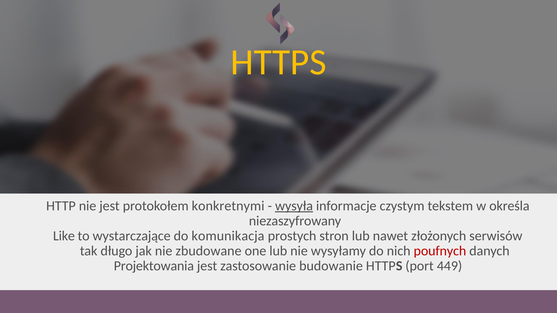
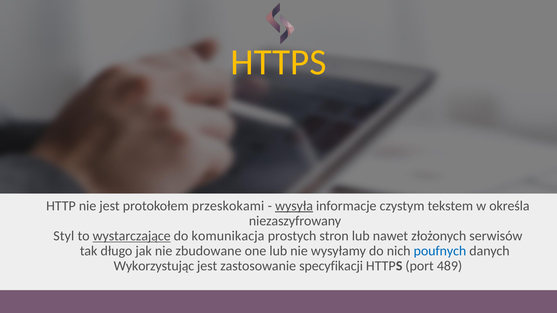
konkretnymi: konkretnymi -> przeskokami
Like: Like -> Styl
wystarczające underline: none -> present
poufnych colour: red -> blue
Projektowania: Projektowania -> Wykorzystując
budowanie: budowanie -> specyfikacji
449: 449 -> 489
